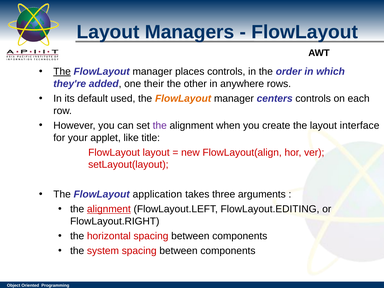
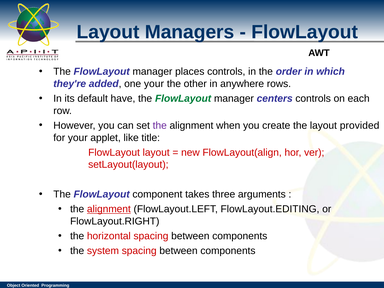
The at (62, 72) underline: present -> none
one their: their -> your
used: used -> have
FlowLayout at (183, 99) colour: orange -> green
interface: interface -> provided
application: application -> component
